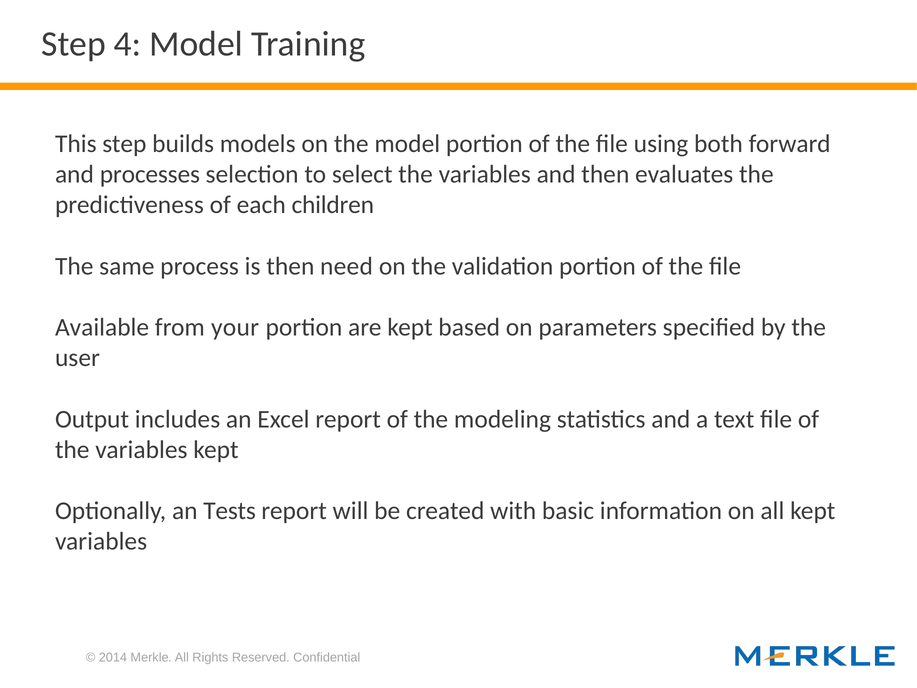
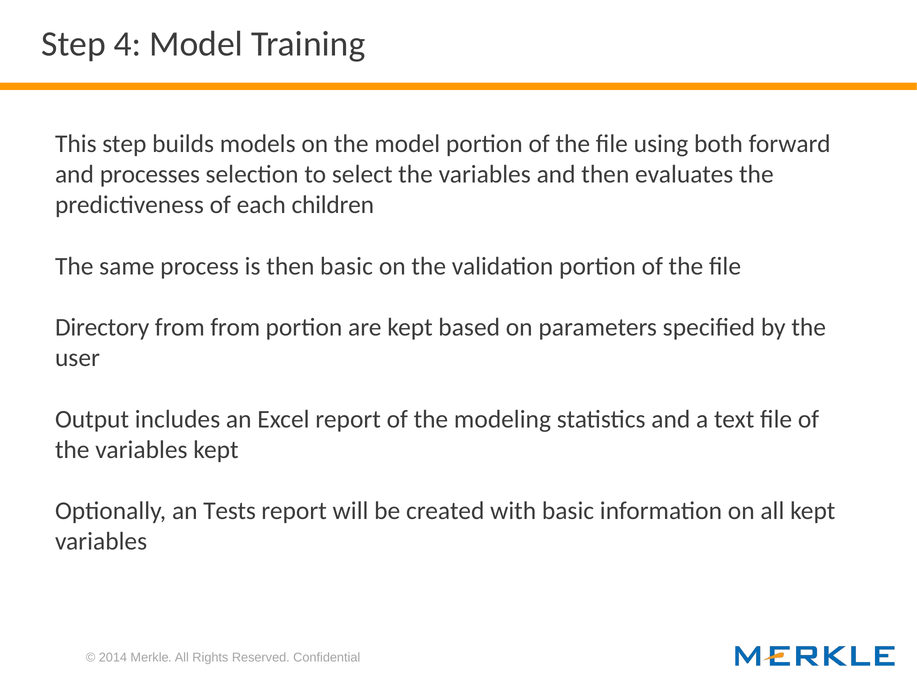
then need: need -> basic
Available: Available -> Directory
from your: your -> from
